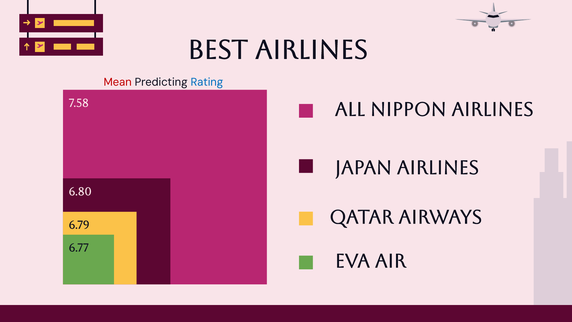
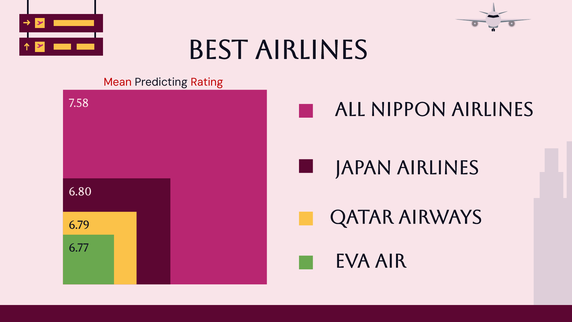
Rating colour: blue -> red
